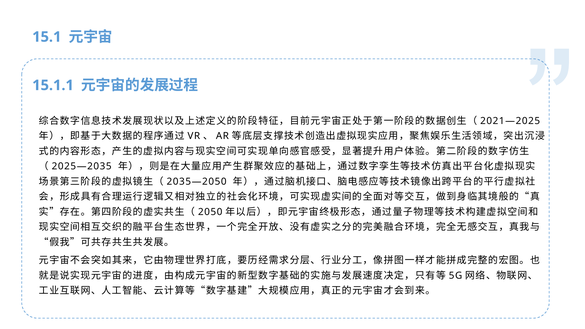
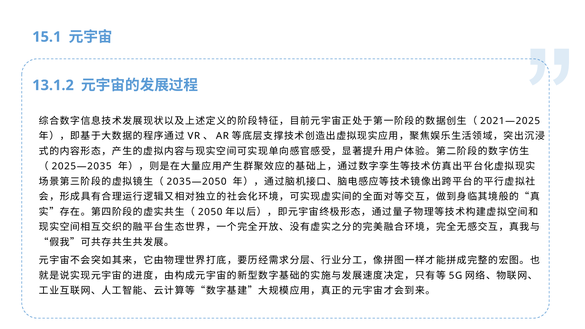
15.1.1: 15.1.1 -> 13.1.2
